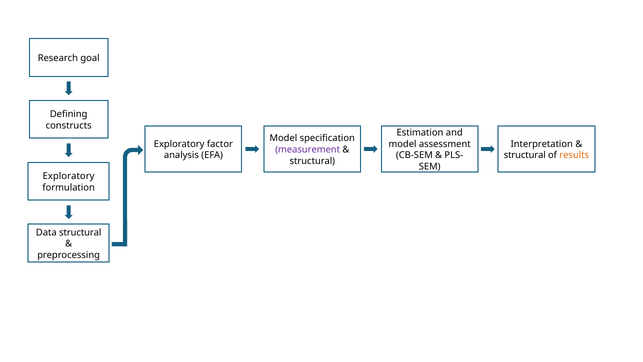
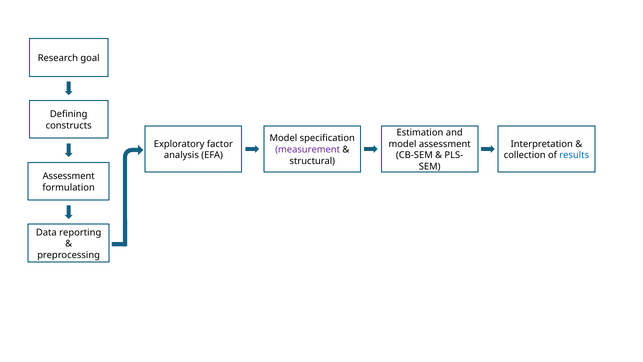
structural at (525, 155): structural -> collection
results colour: orange -> blue
Exploratory at (69, 176): Exploratory -> Assessment
Data structural: structural -> reporting
